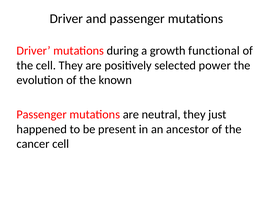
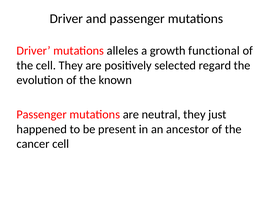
during: during -> alleles
power: power -> regard
